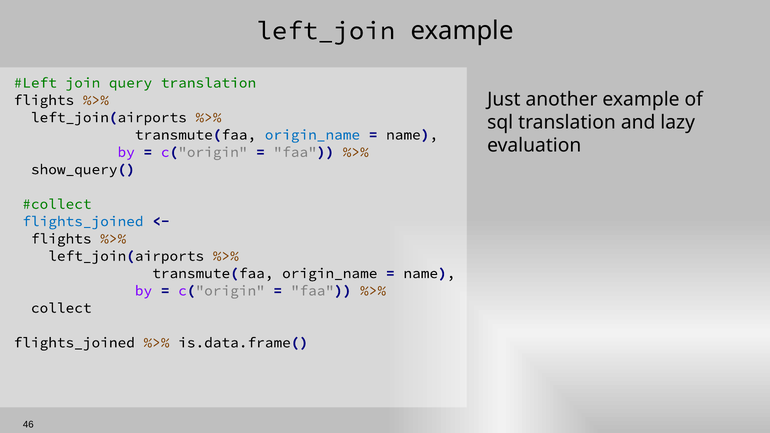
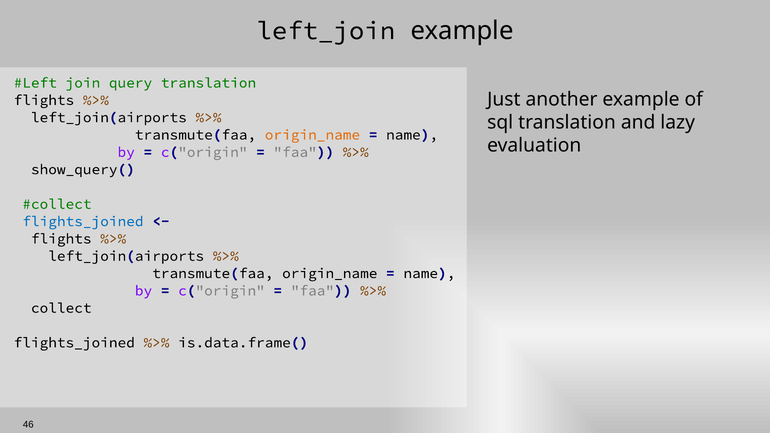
origin_name at (312, 135) colour: blue -> orange
